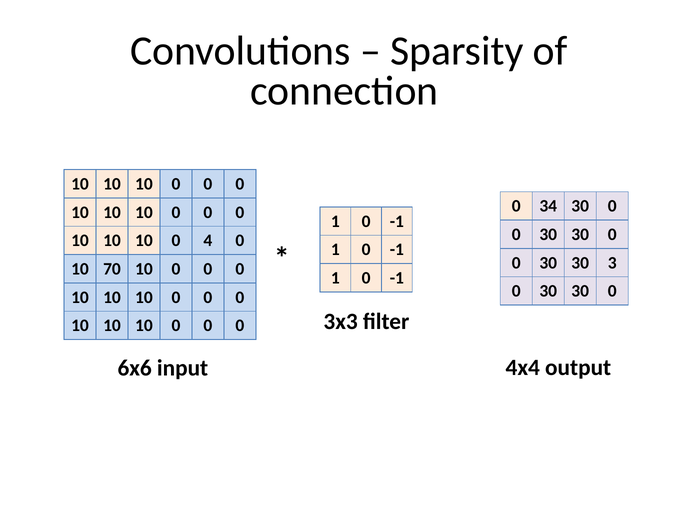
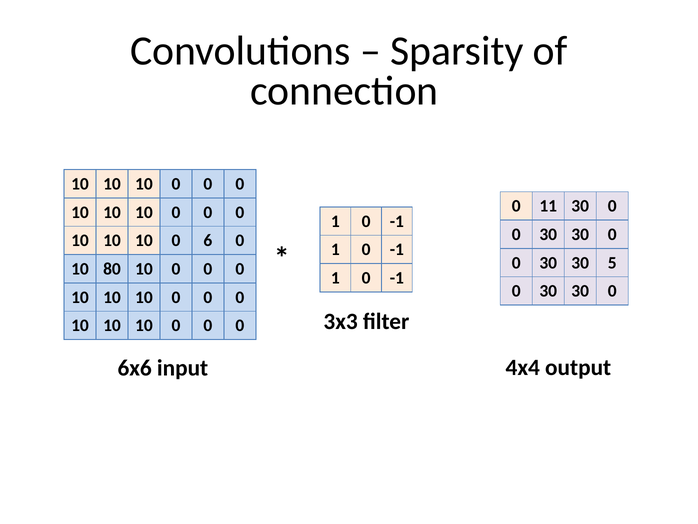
34: 34 -> 11
4: 4 -> 6
3: 3 -> 5
70: 70 -> 80
